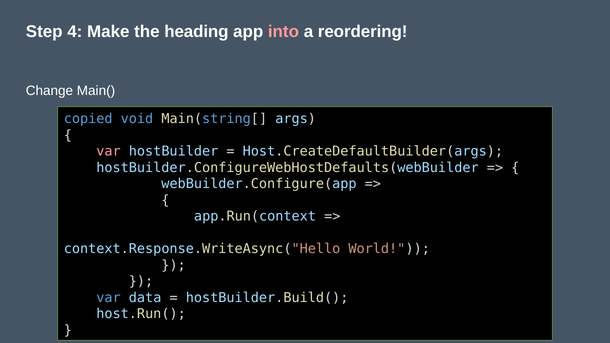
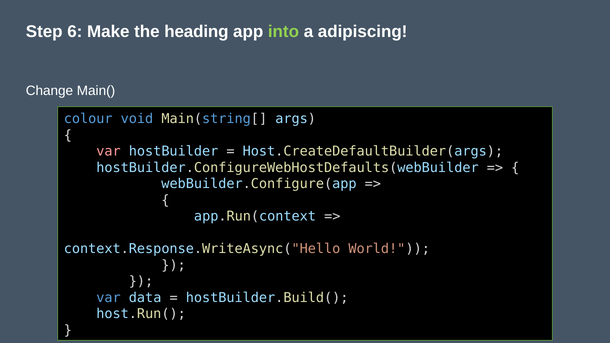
4: 4 -> 6
into colour: pink -> light green
reordering: reordering -> adipiscing
copied: copied -> colour
